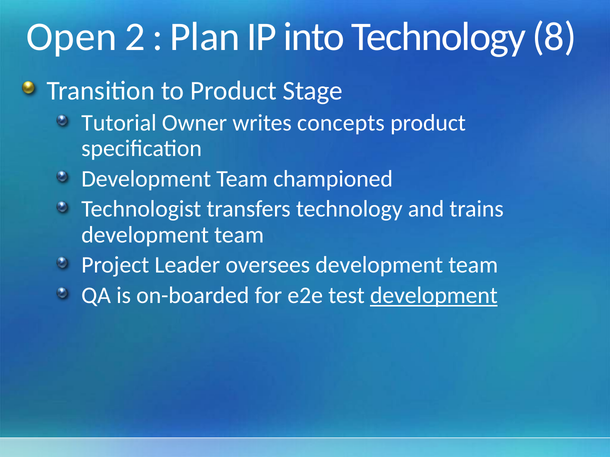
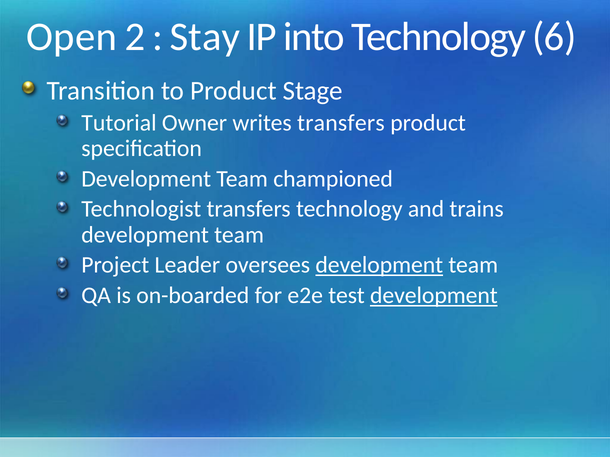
Plan: Plan -> Stay
8: 8 -> 6
writes concepts: concepts -> transfers
development at (379, 265) underline: none -> present
